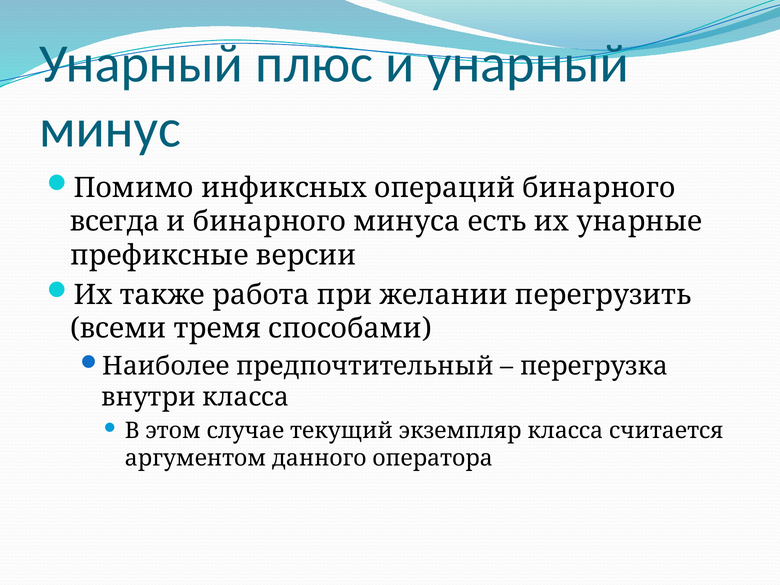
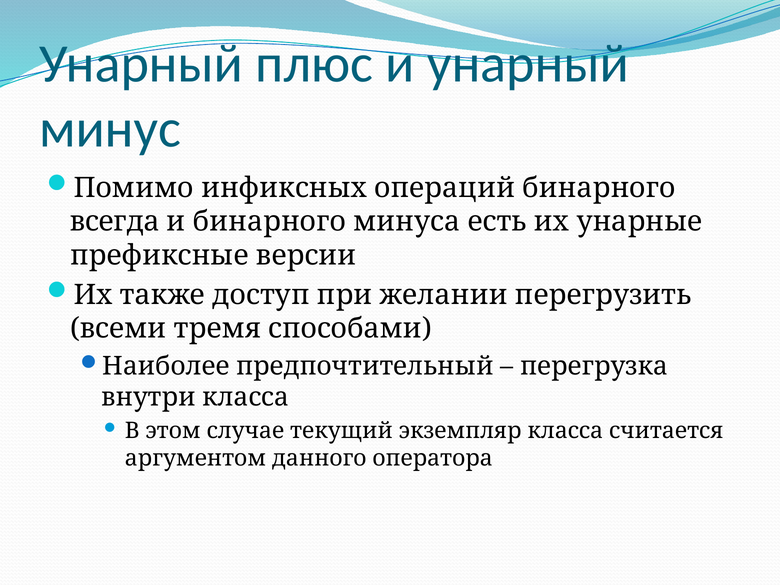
работа: работа -> доступ
